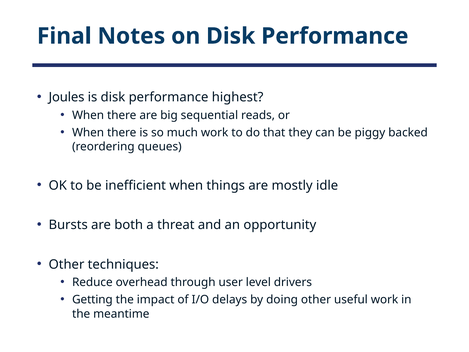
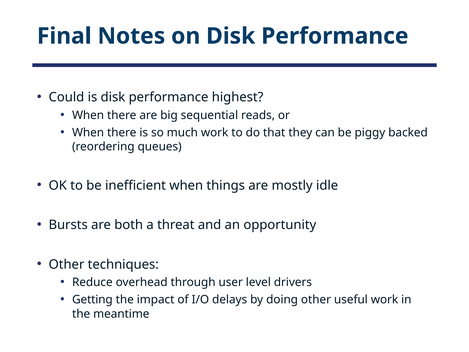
Joules: Joules -> Could
